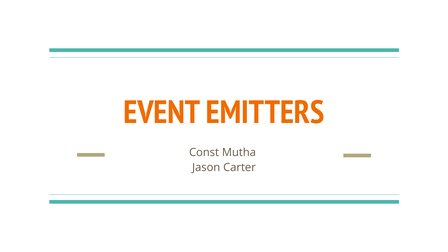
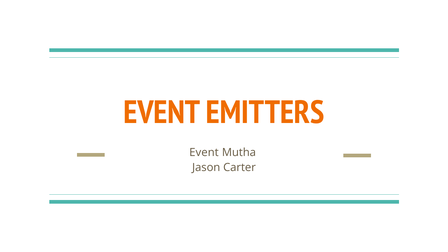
Const at (204, 152): Const -> Event
